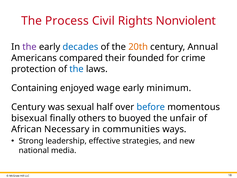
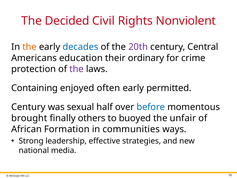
Process: Process -> Decided
the at (30, 47) colour: purple -> orange
20th colour: orange -> purple
Annual: Annual -> Central
compared: compared -> education
founded: founded -> ordinary
the at (77, 69) colour: blue -> purple
wage: wage -> often
minimum: minimum -> permitted
bisexual: bisexual -> brought
Necessary: Necessary -> Formation
